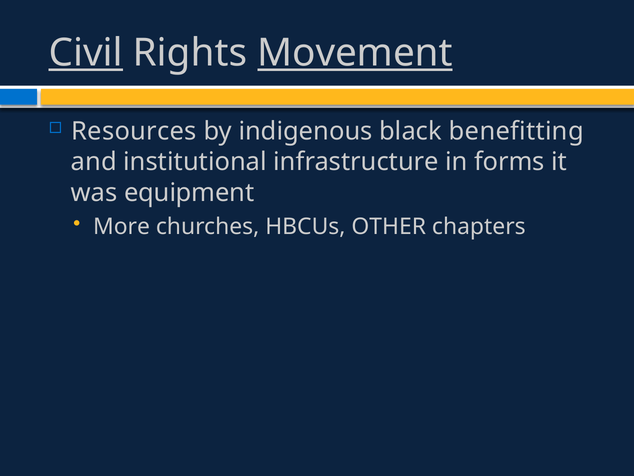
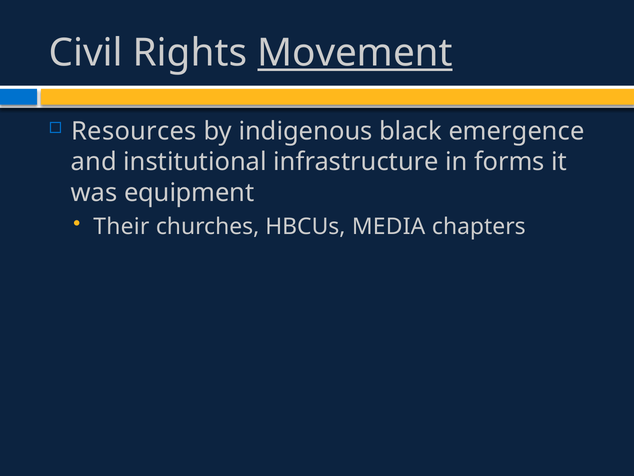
Civil underline: present -> none
benefitting: benefitting -> emergence
More: More -> Their
OTHER: OTHER -> MEDIA
